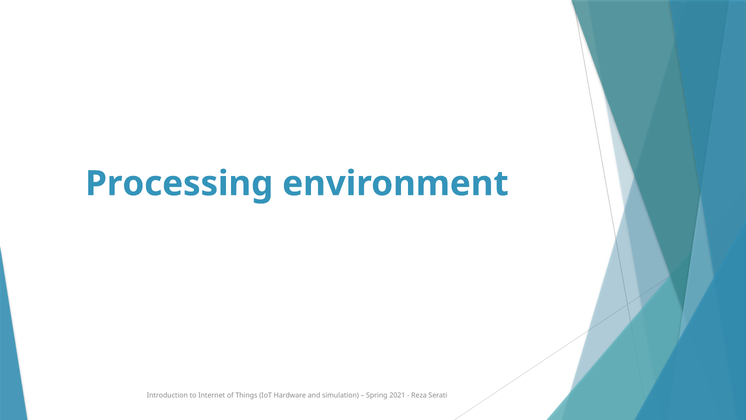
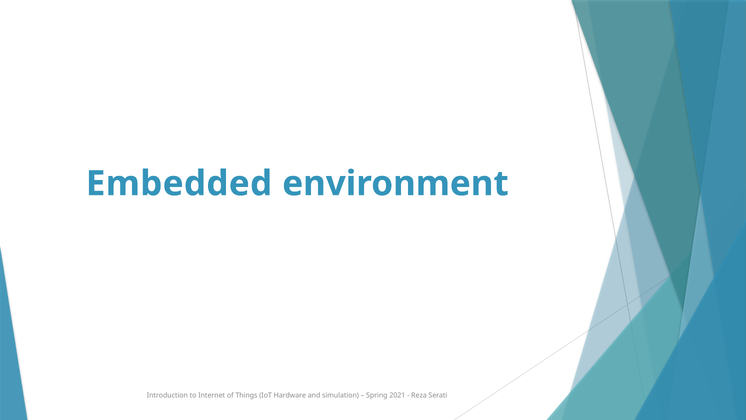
Processing: Processing -> Embedded
